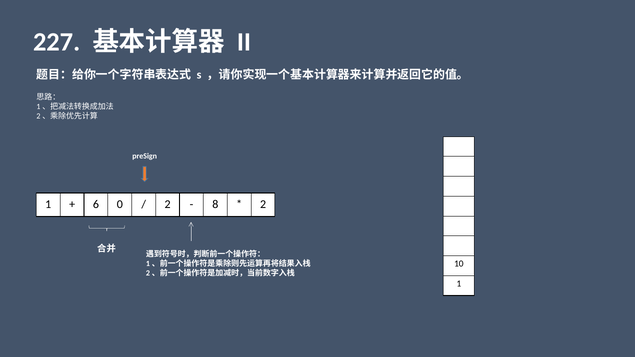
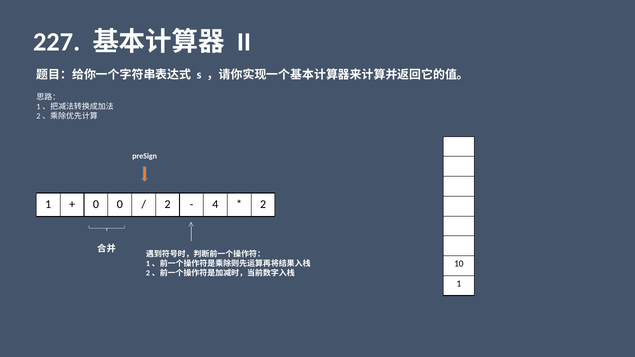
6 at (96, 204): 6 -> 0
8: 8 -> 4
